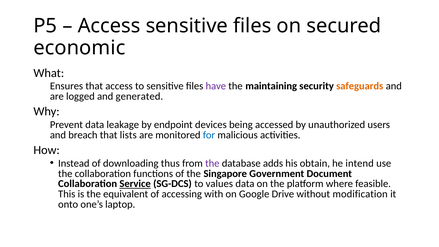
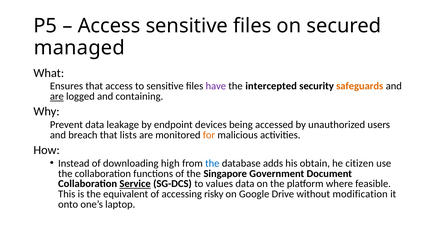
economic: economic -> managed
maintaining: maintaining -> intercepted
are at (57, 96) underline: none -> present
generated: generated -> containing
for colour: blue -> orange
thus: thus -> high
the at (212, 163) colour: purple -> blue
intend: intend -> citizen
with: with -> risky
